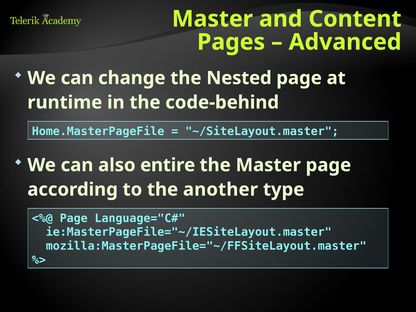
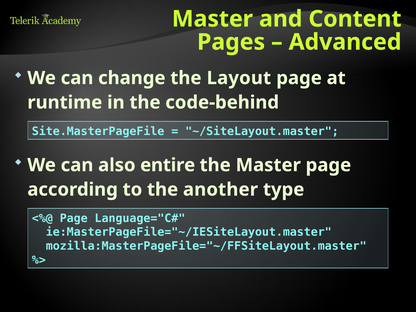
Nested: Nested -> Layout
Home.MasterPageFile: Home.MasterPageFile -> Site.MasterPageFile
